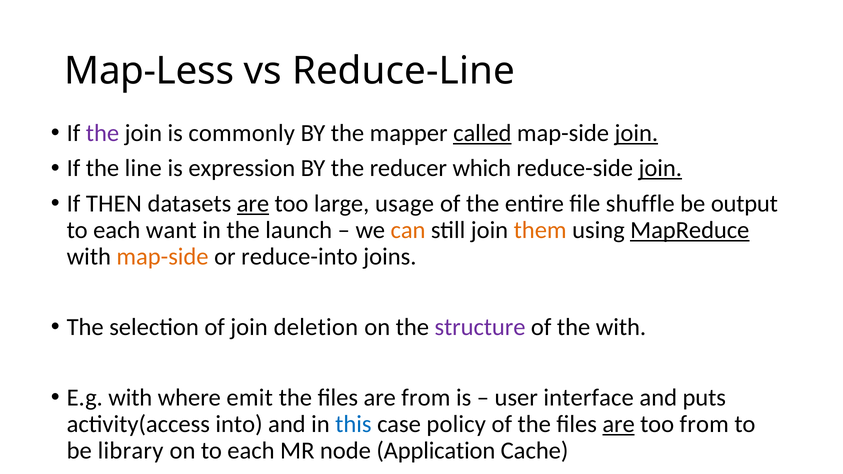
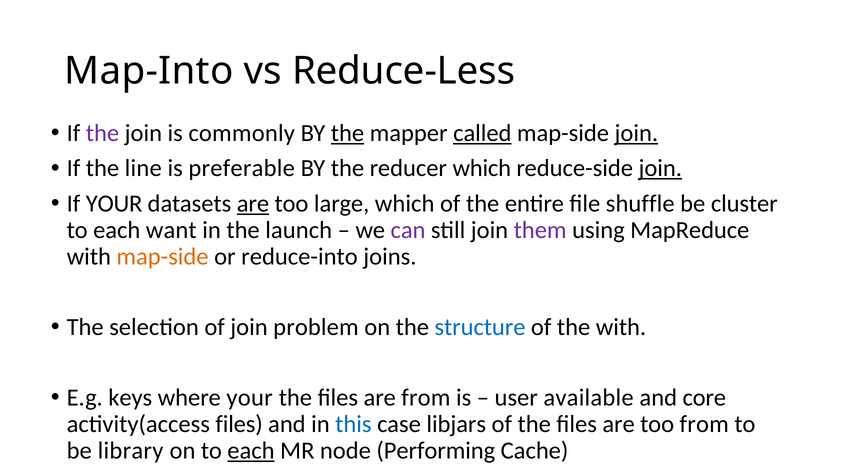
Map-Less: Map-Less -> Map-Into
Reduce-Line: Reduce-Line -> Reduce-Less
the at (347, 133) underline: none -> present
expression: expression -> preferable
If THEN: THEN -> YOUR
large usage: usage -> which
output: output -> cluster
can colour: orange -> purple
them colour: orange -> purple
MapReduce underline: present -> none
deletion: deletion -> problem
structure colour: purple -> blue
E.g with: with -> keys
where emit: emit -> your
interface: interface -> available
puts: puts -> core
activity(access into: into -> files
policy: policy -> libjars
are at (619, 424) underline: present -> none
each at (251, 451) underline: none -> present
Application: Application -> Performing
